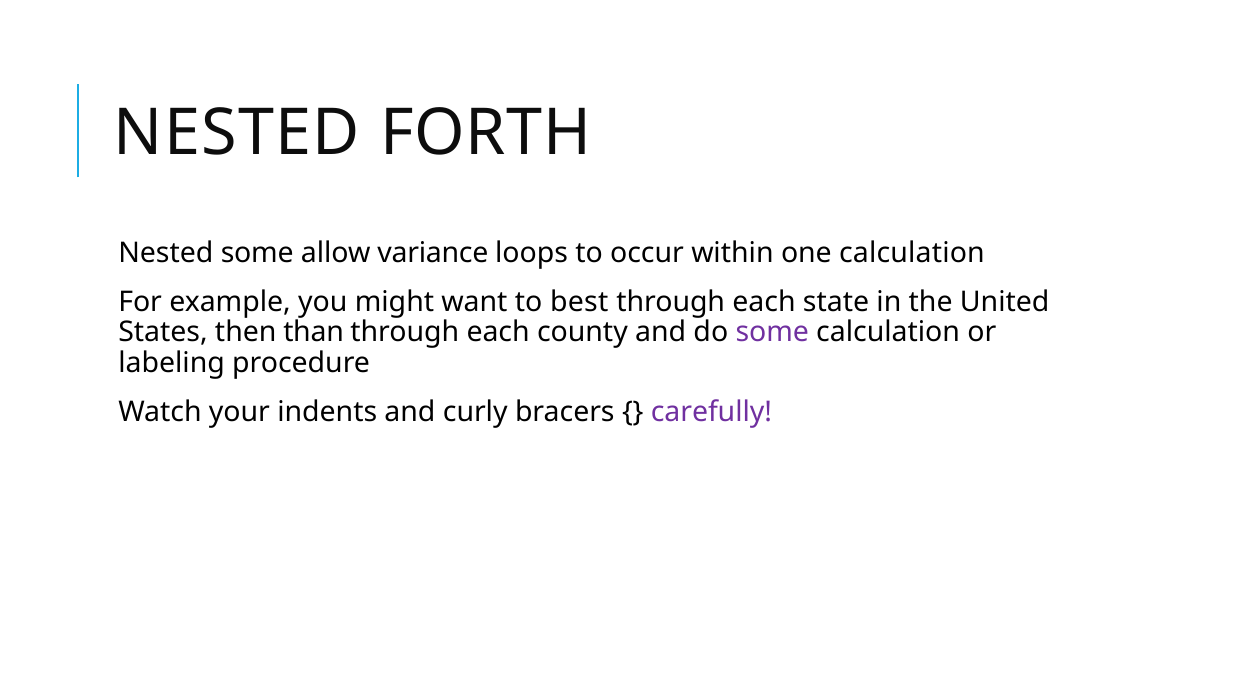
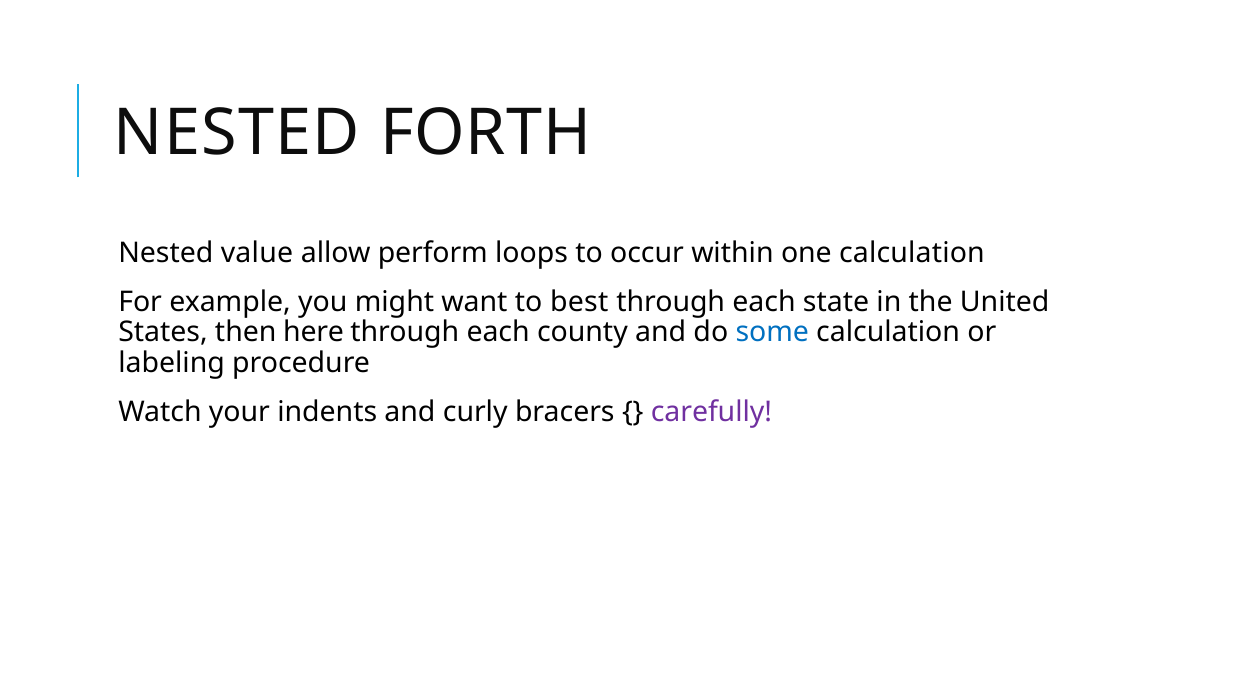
Nested some: some -> value
variance: variance -> perform
than: than -> here
some at (772, 333) colour: purple -> blue
